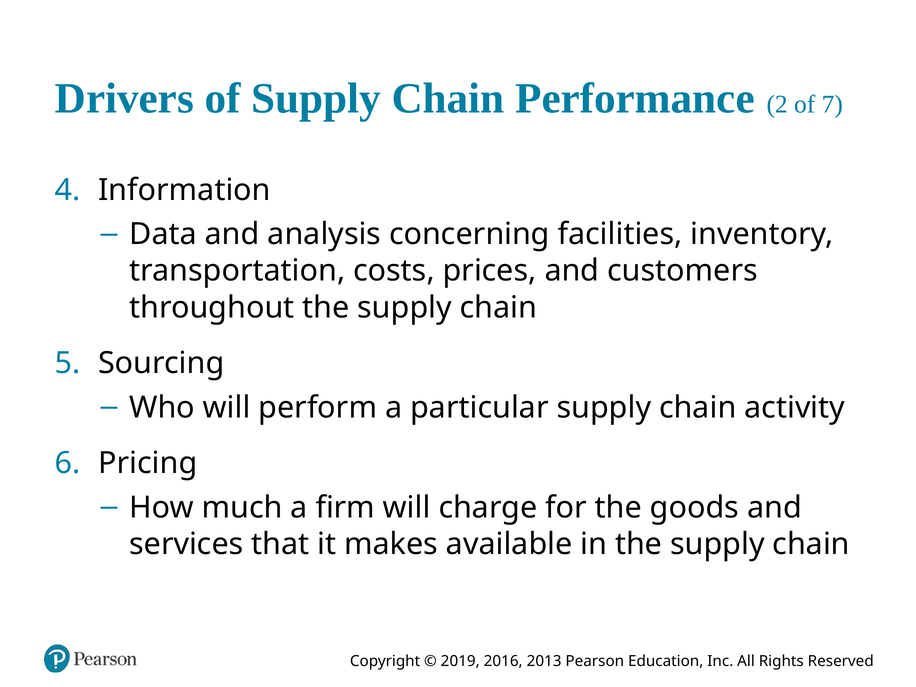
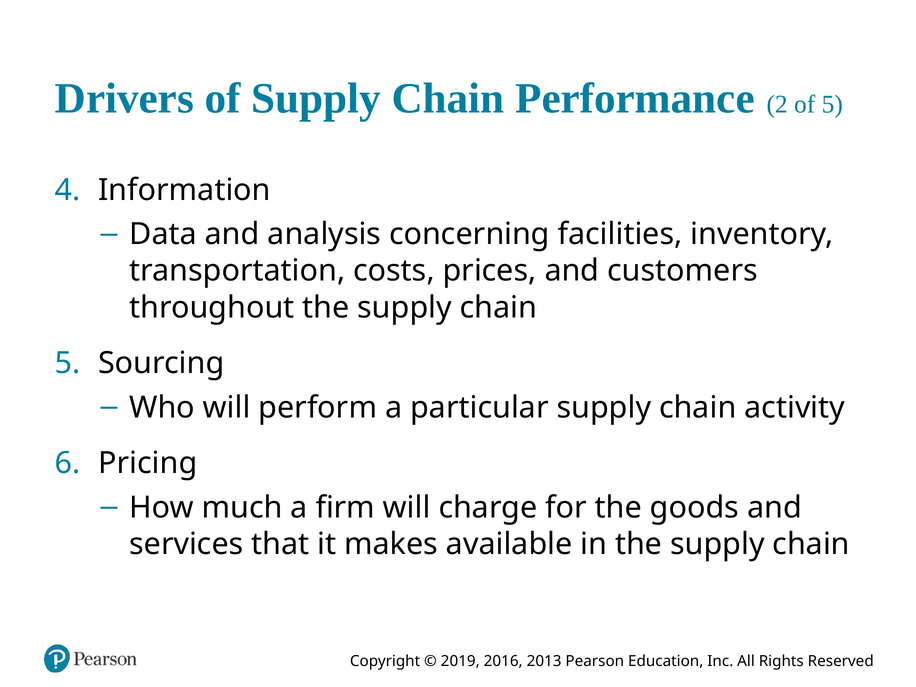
of 7: 7 -> 5
